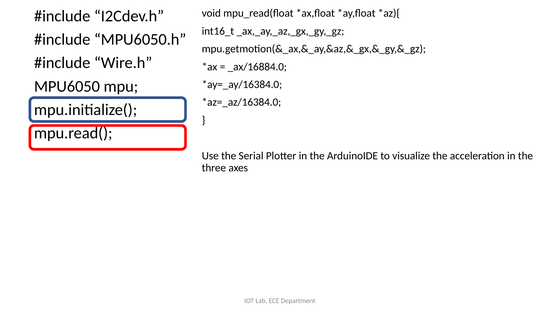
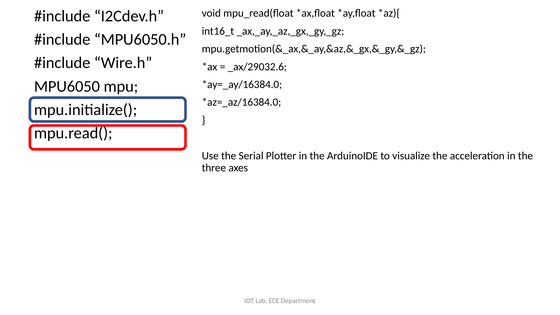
_ax/16884.0: _ax/16884.0 -> _ax/29032.6
